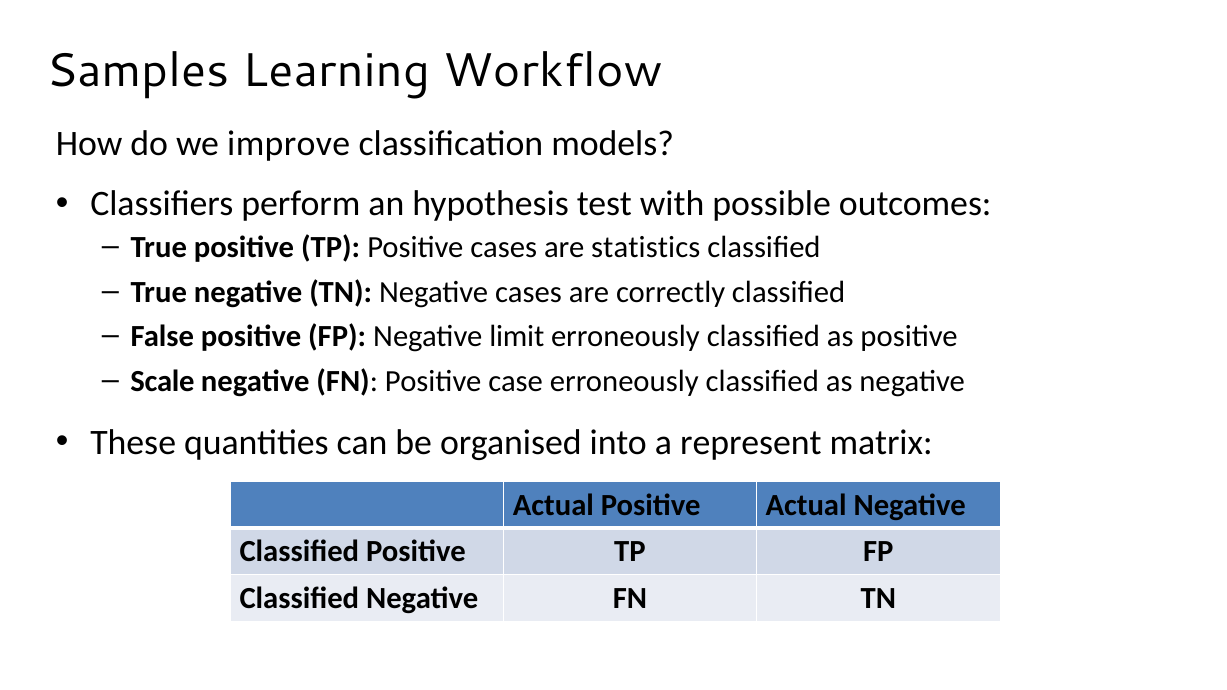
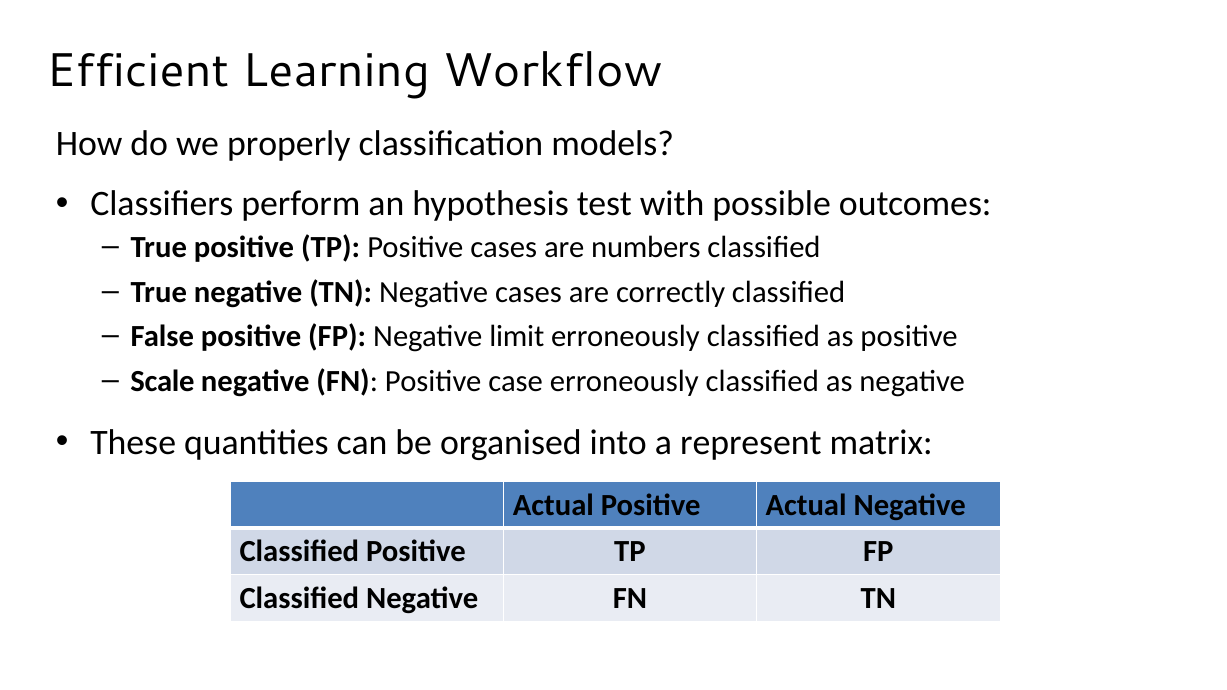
Samples: Samples -> Efficient
improve: improve -> properly
statistics: statistics -> numbers
